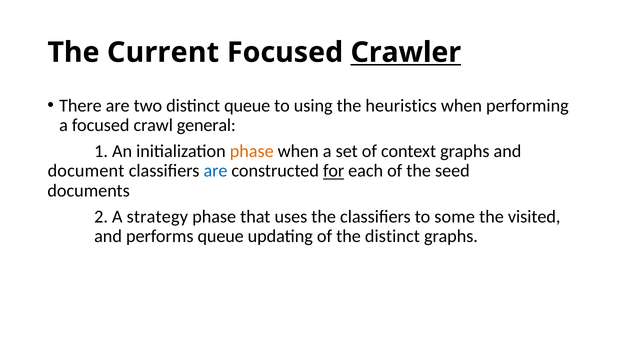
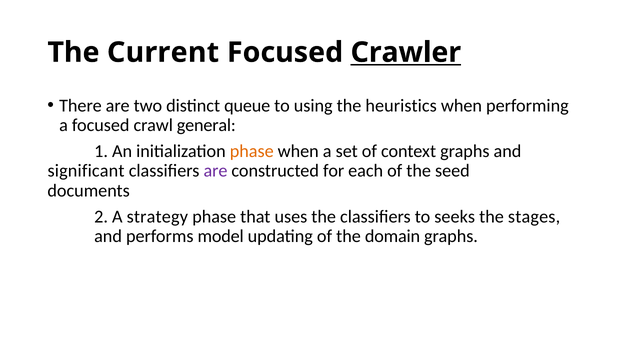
document: document -> significant
are at (215, 171) colour: blue -> purple
for underline: present -> none
some: some -> seeks
visited: visited -> stages
performs queue: queue -> model
the distinct: distinct -> domain
